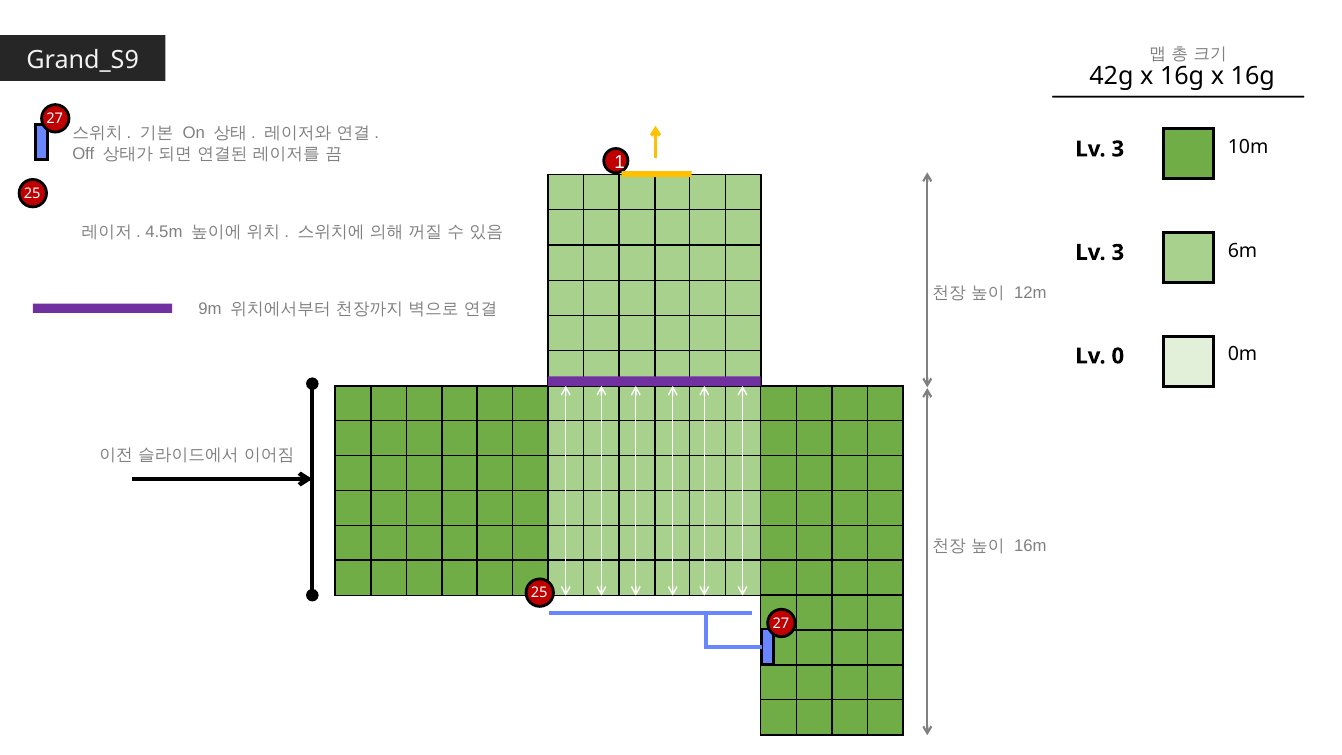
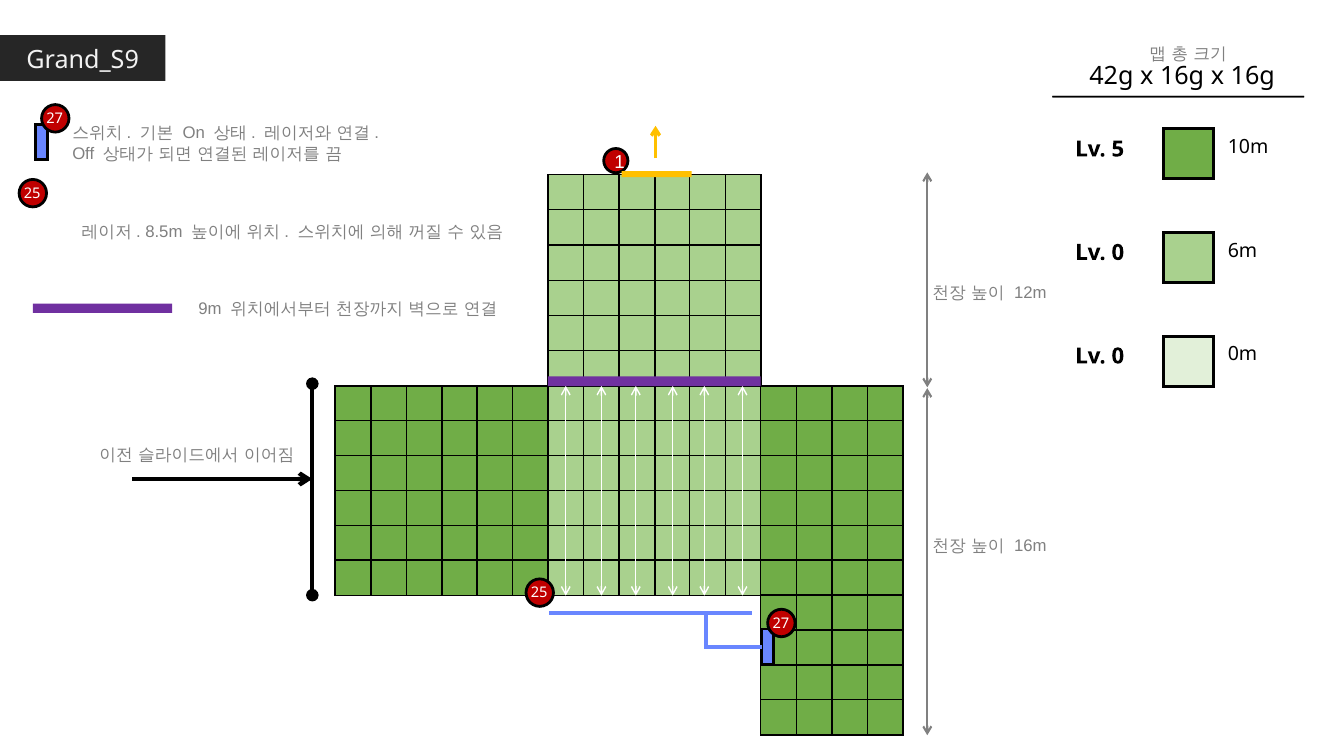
3 at (1118, 149): 3 -> 5
4.5m: 4.5m -> 8.5m
3 at (1118, 253): 3 -> 0
